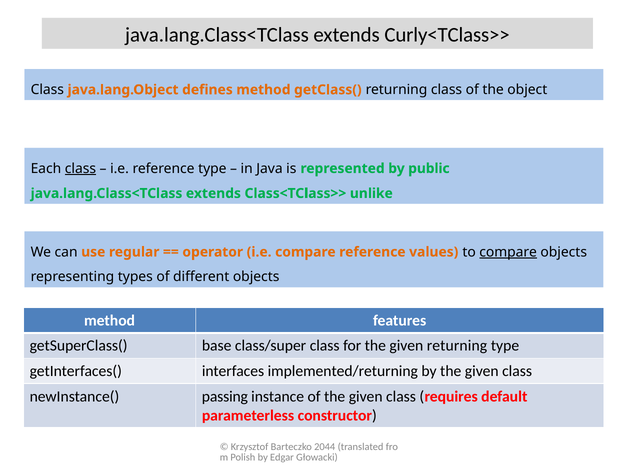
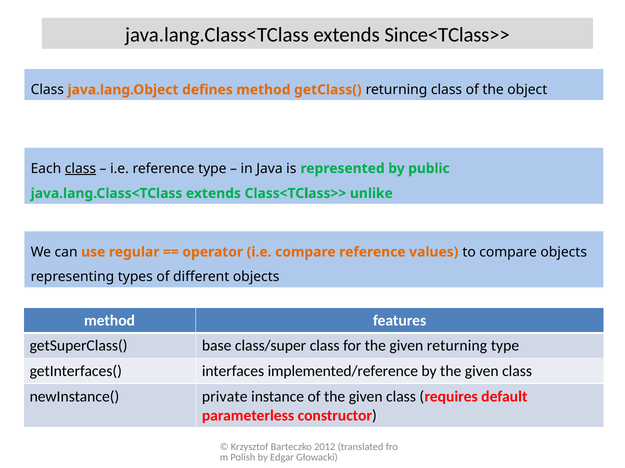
Curly<TClass>>: Curly<TClass>> -> Since<TClass>>
compare at (508, 252) underline: present -> none
implemented/returning: implemented/returning -> implemented/reference
passing: passing -> private
2044: 2044 -> 2012
